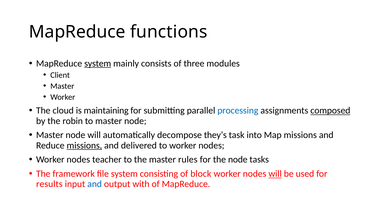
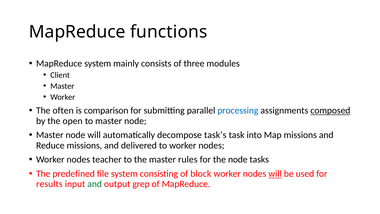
system at (98, 63) underline: present -> none
cloud: cloud -> often
maintaining: maintaining -> comparison
robin: robin -> open
they’s: they’s -> task’s
missions at (84, 145) underline: present -> none
framework: framework -> predefined
and at (95, 184) colour: blue -> green
with: with -> grep
